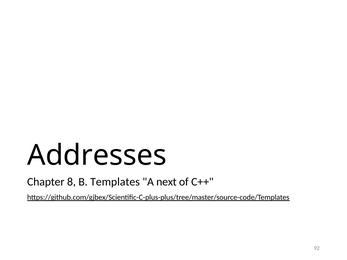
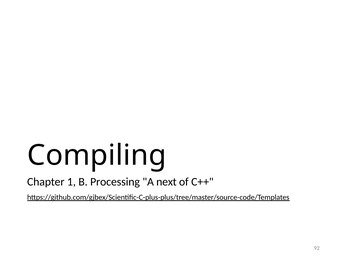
Addresses: Addresses -> Compiling
8: 8 -> 1
Templates: Templates -> Processing
